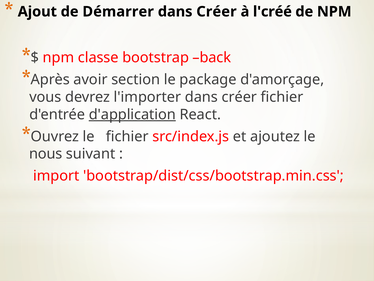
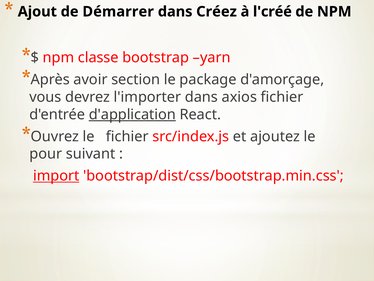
Créer at (216, 12): Créer -> Créez
back: back -> yarn
l'importer dans créer: créer -> axios
nous: nous -> pour
import underline: none -> present
